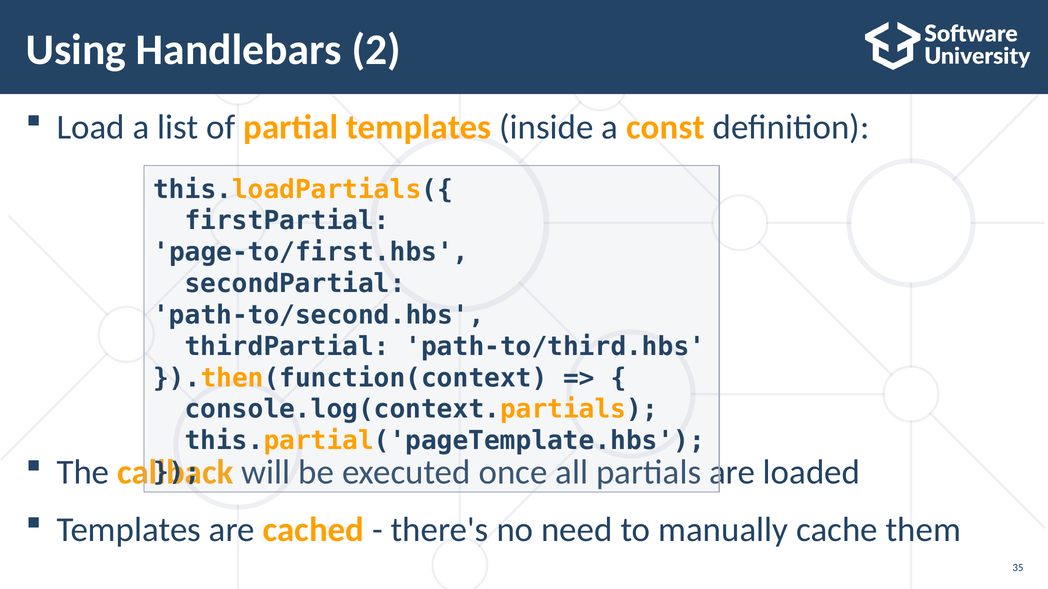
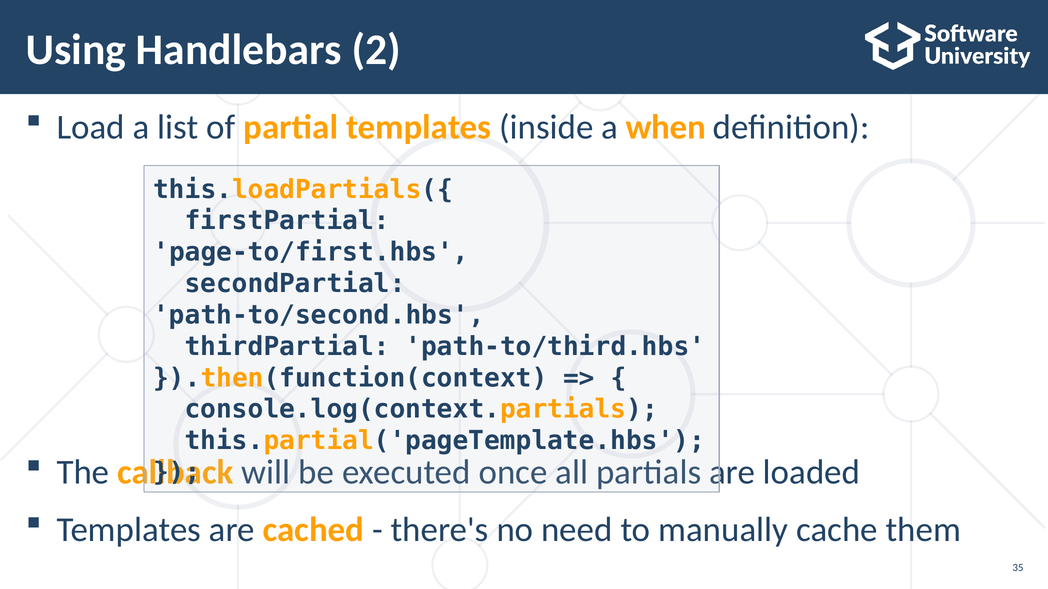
const: const -> when
